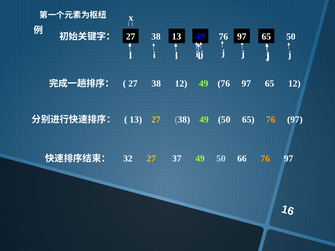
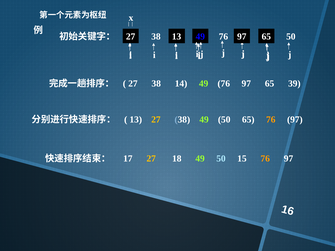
38 12: 12 -> 14
65 12: 12 -> 39
32: 32 -> 17
37: 37 -> 18
66: 66 -> 15
